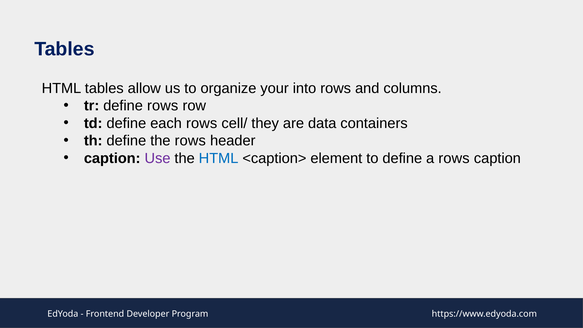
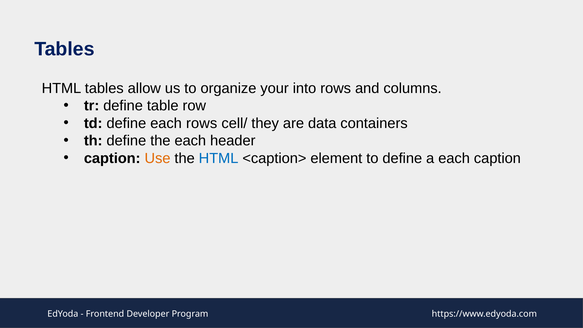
define rows: rows -> table
the rows: rows -> each
Use colour: purple -> orange
a rows: rows -> each
